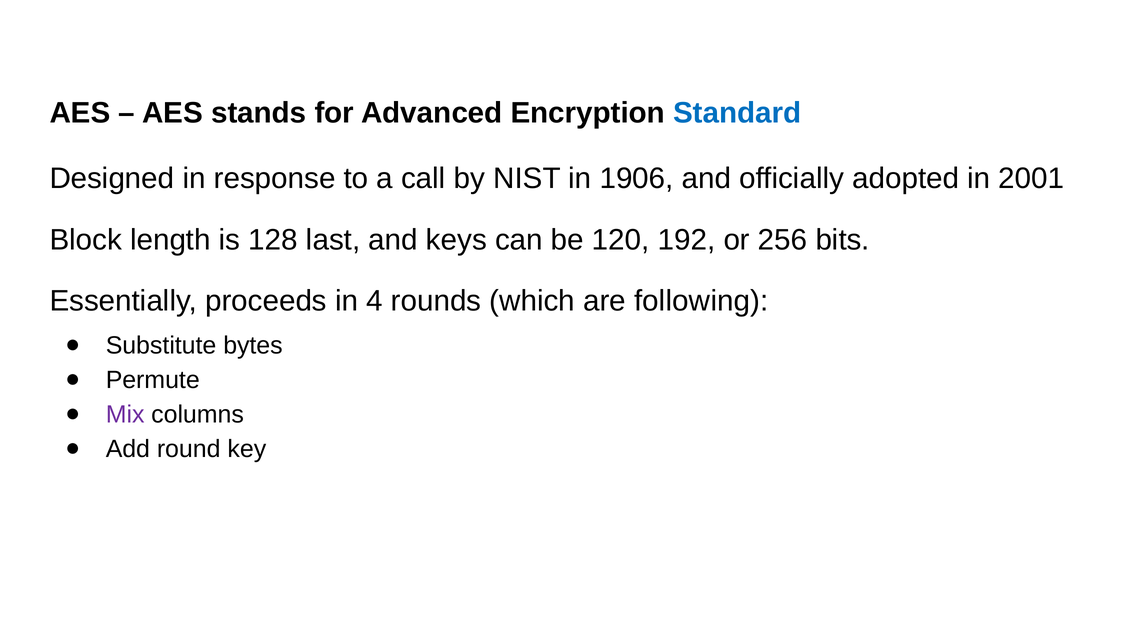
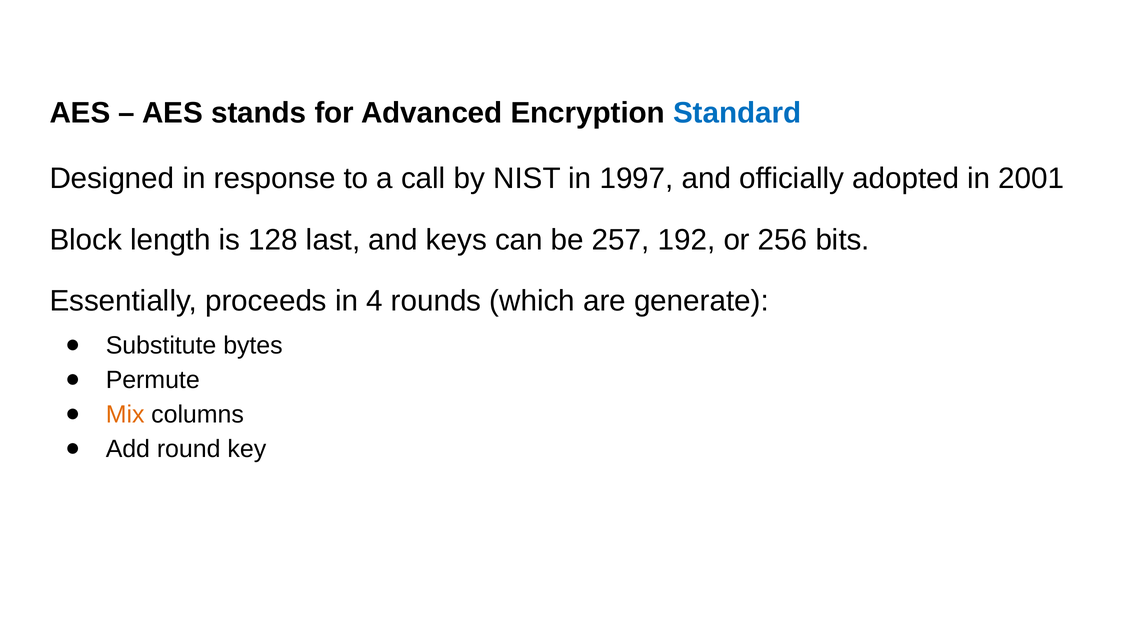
1906: 1906 -> 1997
120: 120 -> 257
following: following -> generate
Mix colour: purple -> orange
